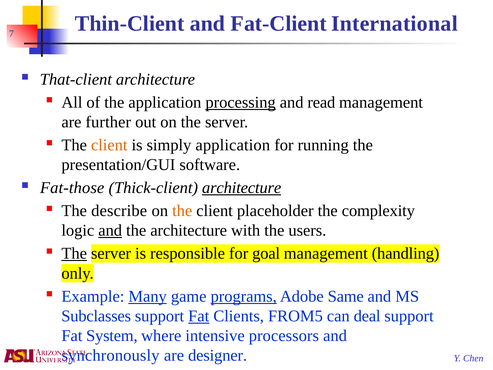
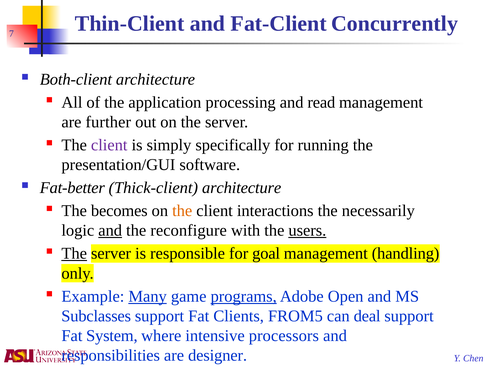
International: International -> Concurrently
That-client: That-client -> Both-client
processing underline: present -> none
client at (109, 145) colour: orange -> purple
simply application: application -> specifically
Fat-those: Fat-those -> Fat-better
architecture at (242, 188) underline: present -> none
describe: describe -> becomes
placeholder: placeholder -> interactions
complexity: complexity -> necessarily
the architecture: architecture -> reconfigure
users underline: none -> present
Same: Same -> Open
Fat at (199, 316) underline: present -> none
synchronously: synchronously -> responsibilities
